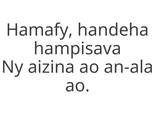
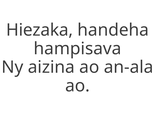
Hamafy: Hamafy -> Hiezaka
